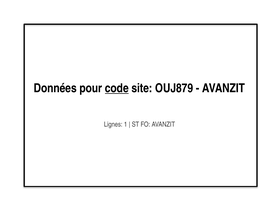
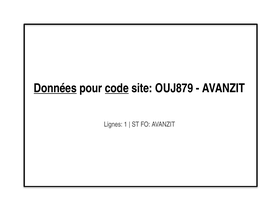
Données underline: none -> present
